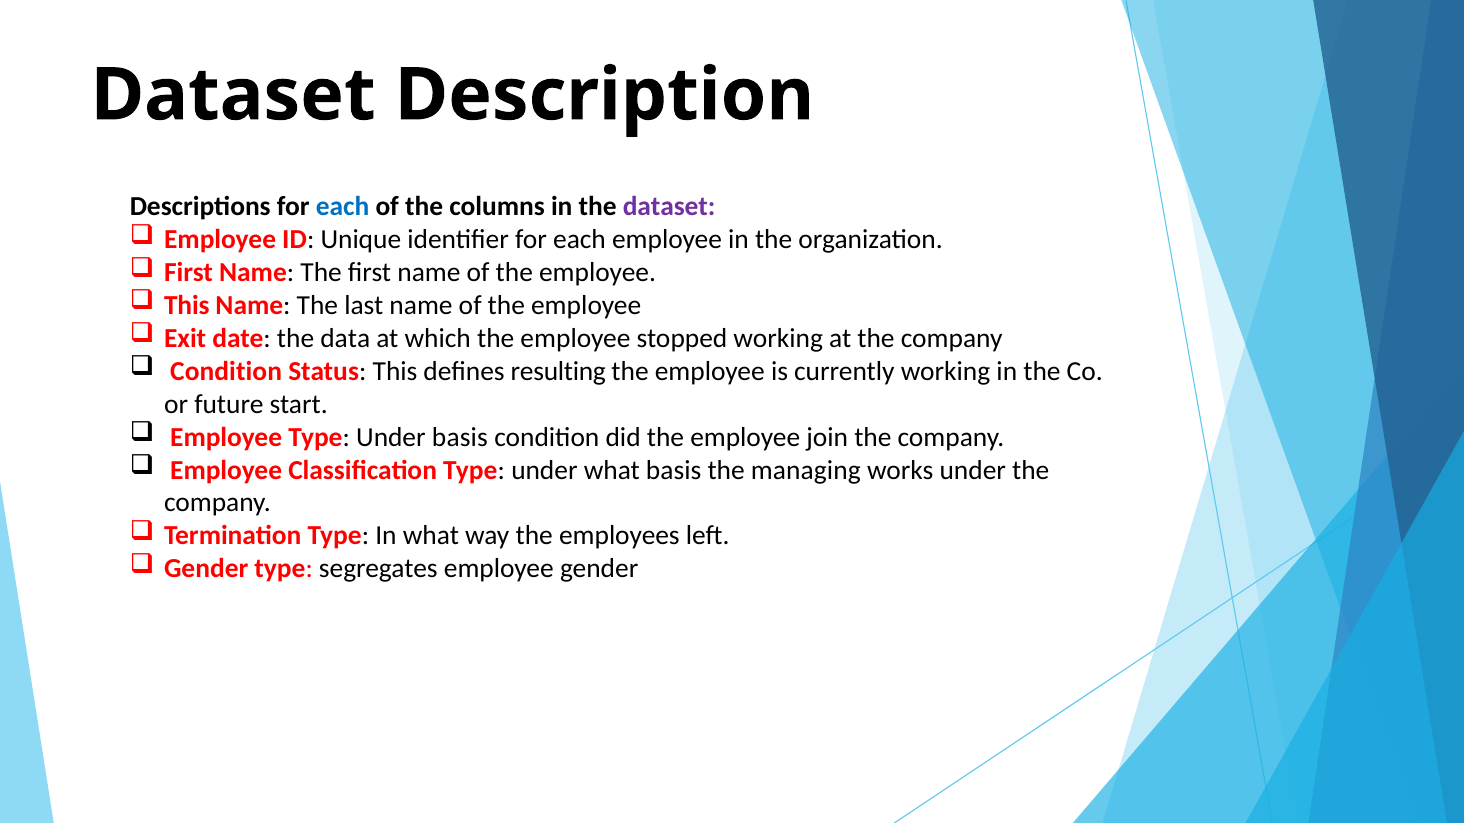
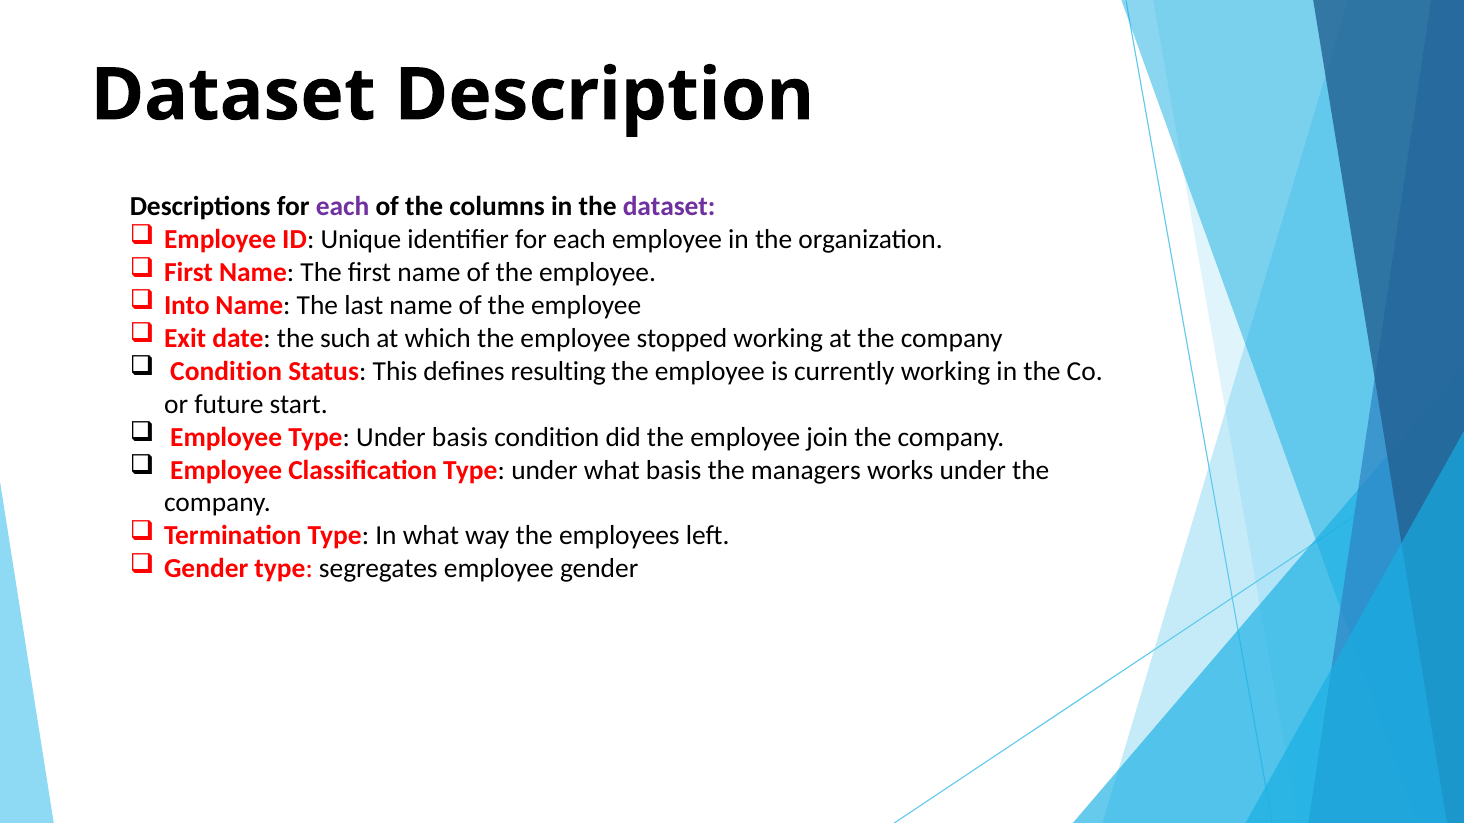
each at (343, 207) colour: blue -> purple
This at (187, 306): This -> Into
data: data -> such
managing: managing -> managers
